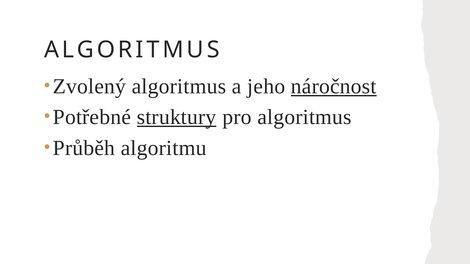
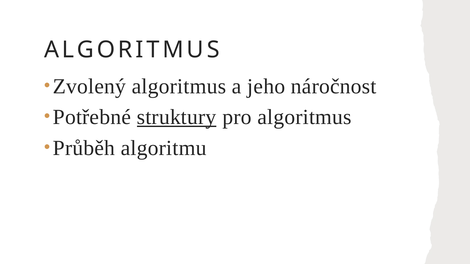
náročnost underline: present -> none
